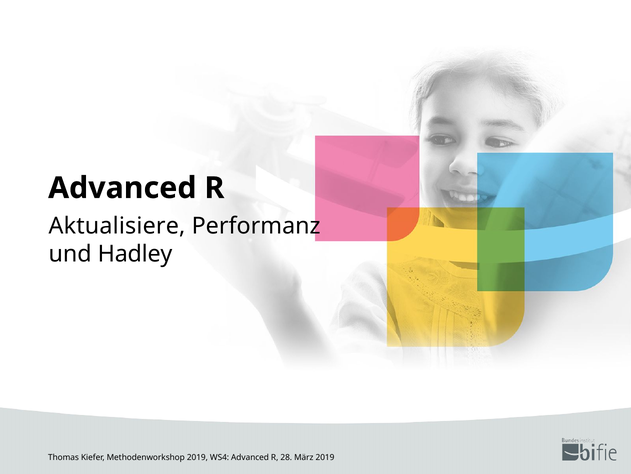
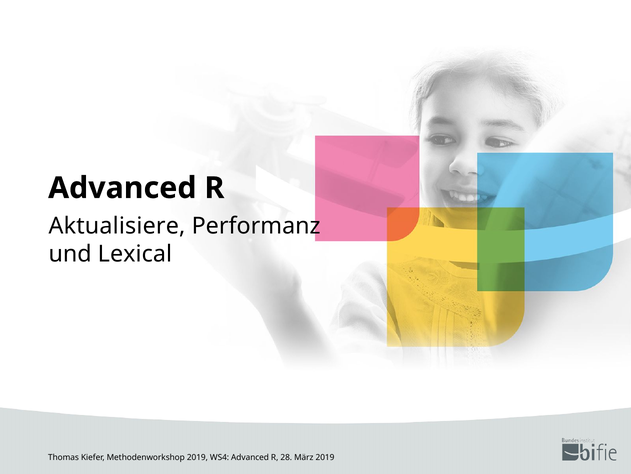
Hadley: Hadley -> Lexical
